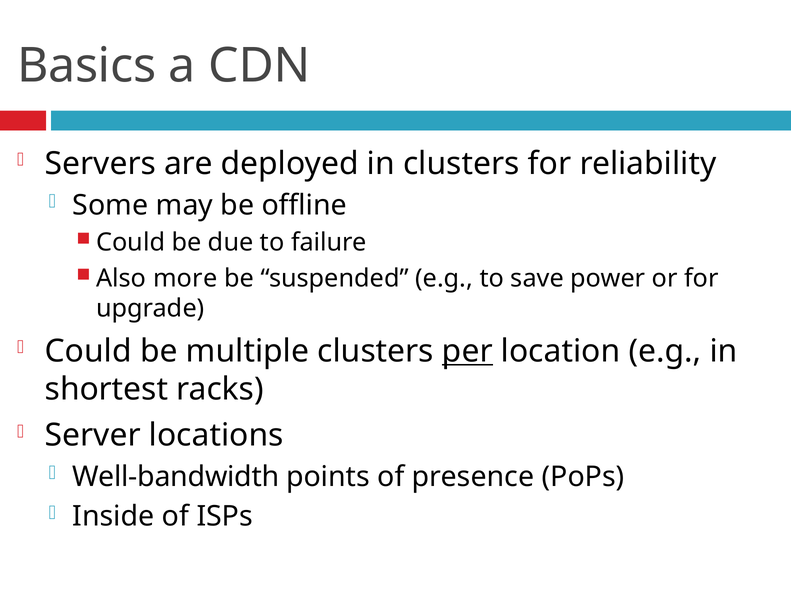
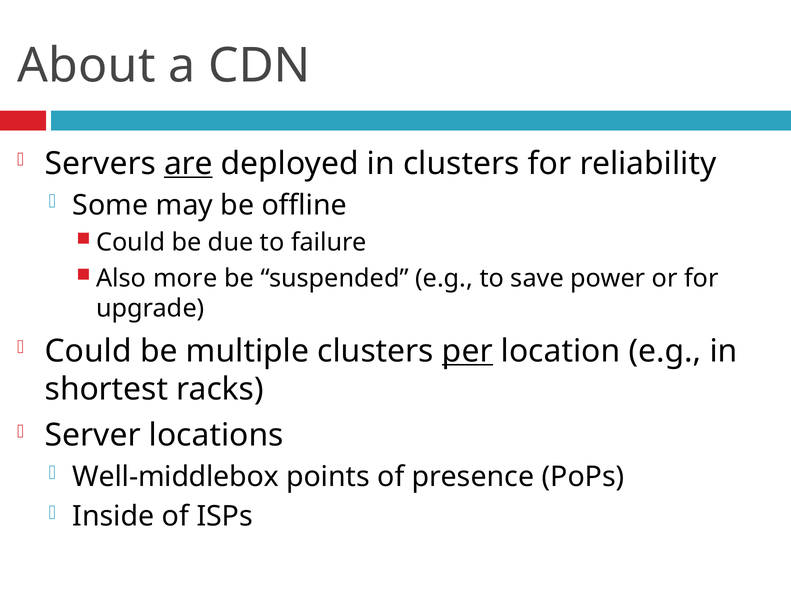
Basics: Basics -> About
are underline: none -> present
Well-bandwidth: Well-bandwidth -> Well-middlebox
